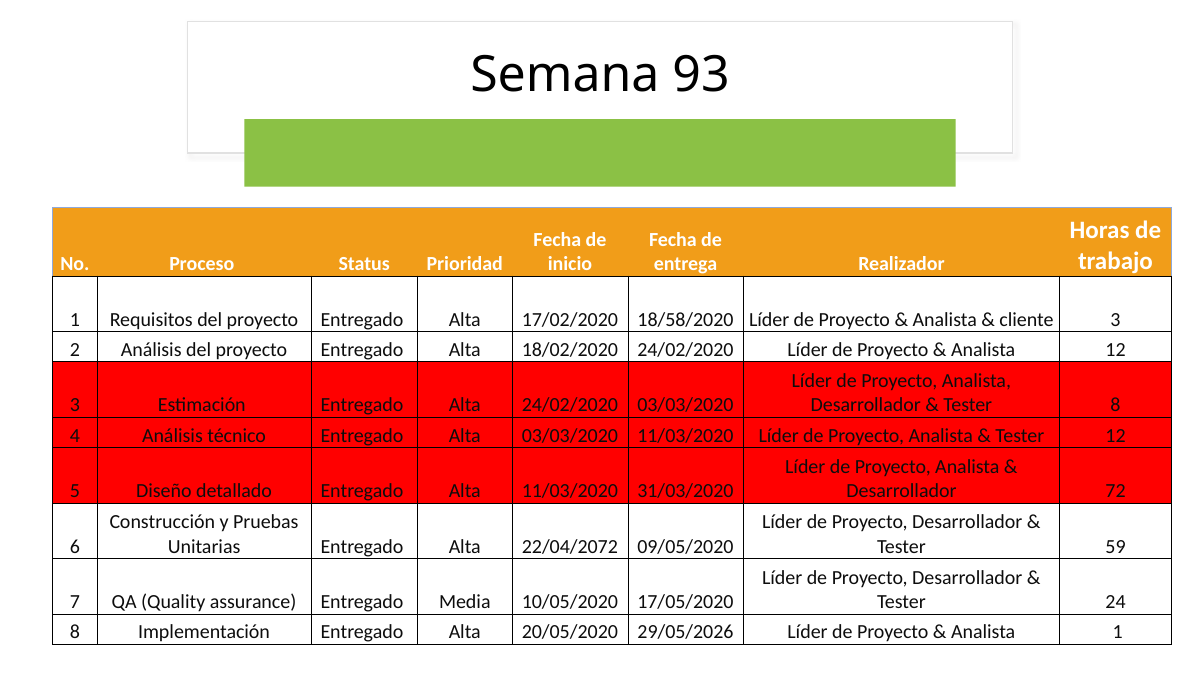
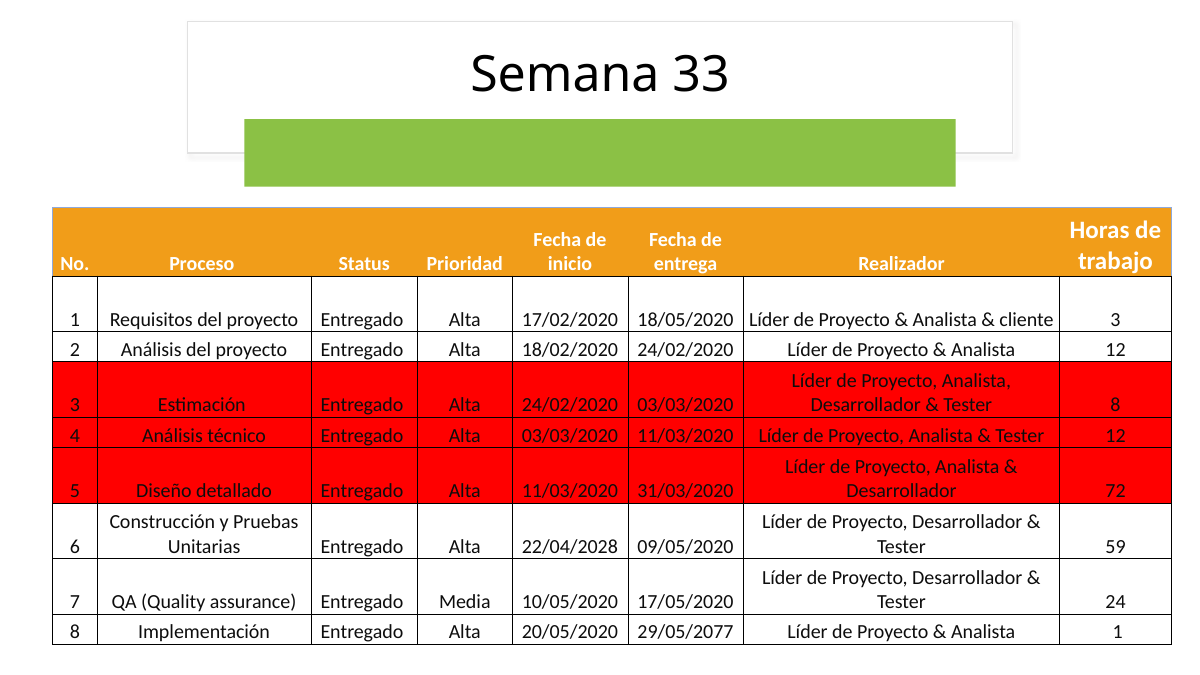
93: 93 -> 33
18/58/2020: 18/58/2020 -> 18/05/2020
22/04/2072: 22/04/2072 -> 22/04/2028
29/05/2026: 29/05/2026 -> 29/05/2077
